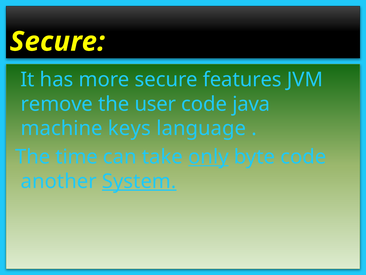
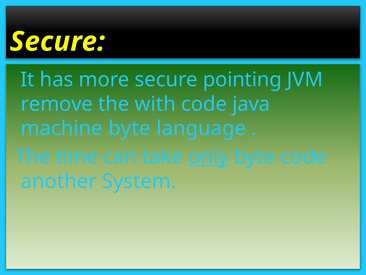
features: features -> pointing
user: user -> with
machine keys: keys -> byte
System underline: present -> none
